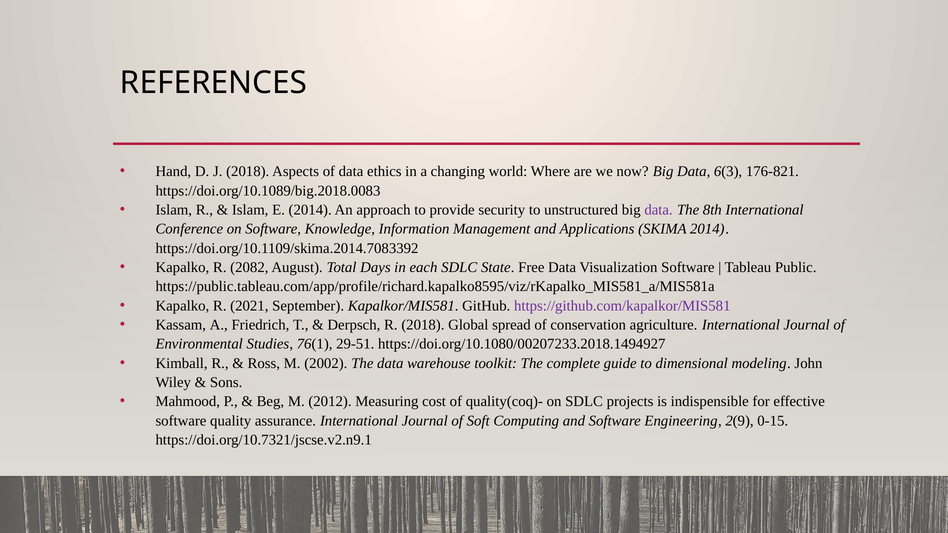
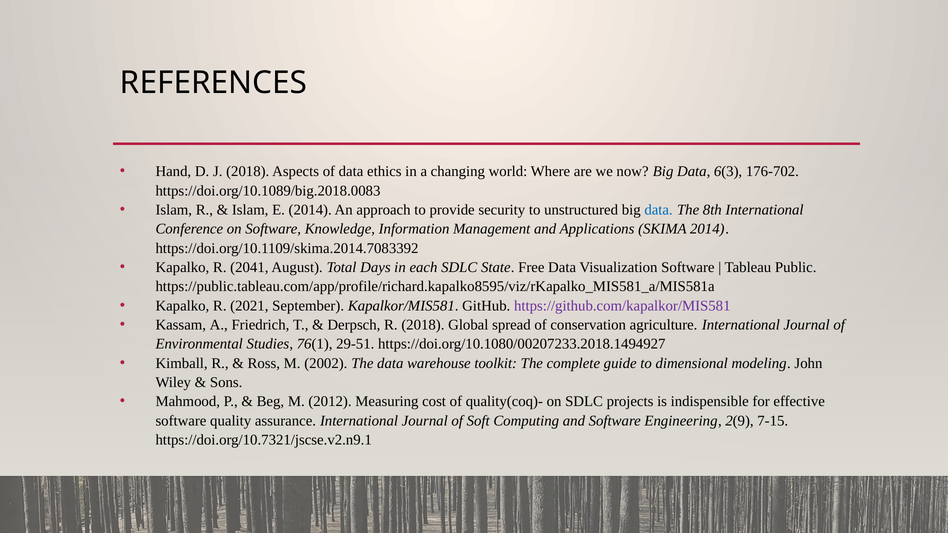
176-821: 176-821 -> 176-702
data at (659, 210) colour: purple -> blue
2082: 2082 -> 2041
0-15: 0-15 -> 7-15
